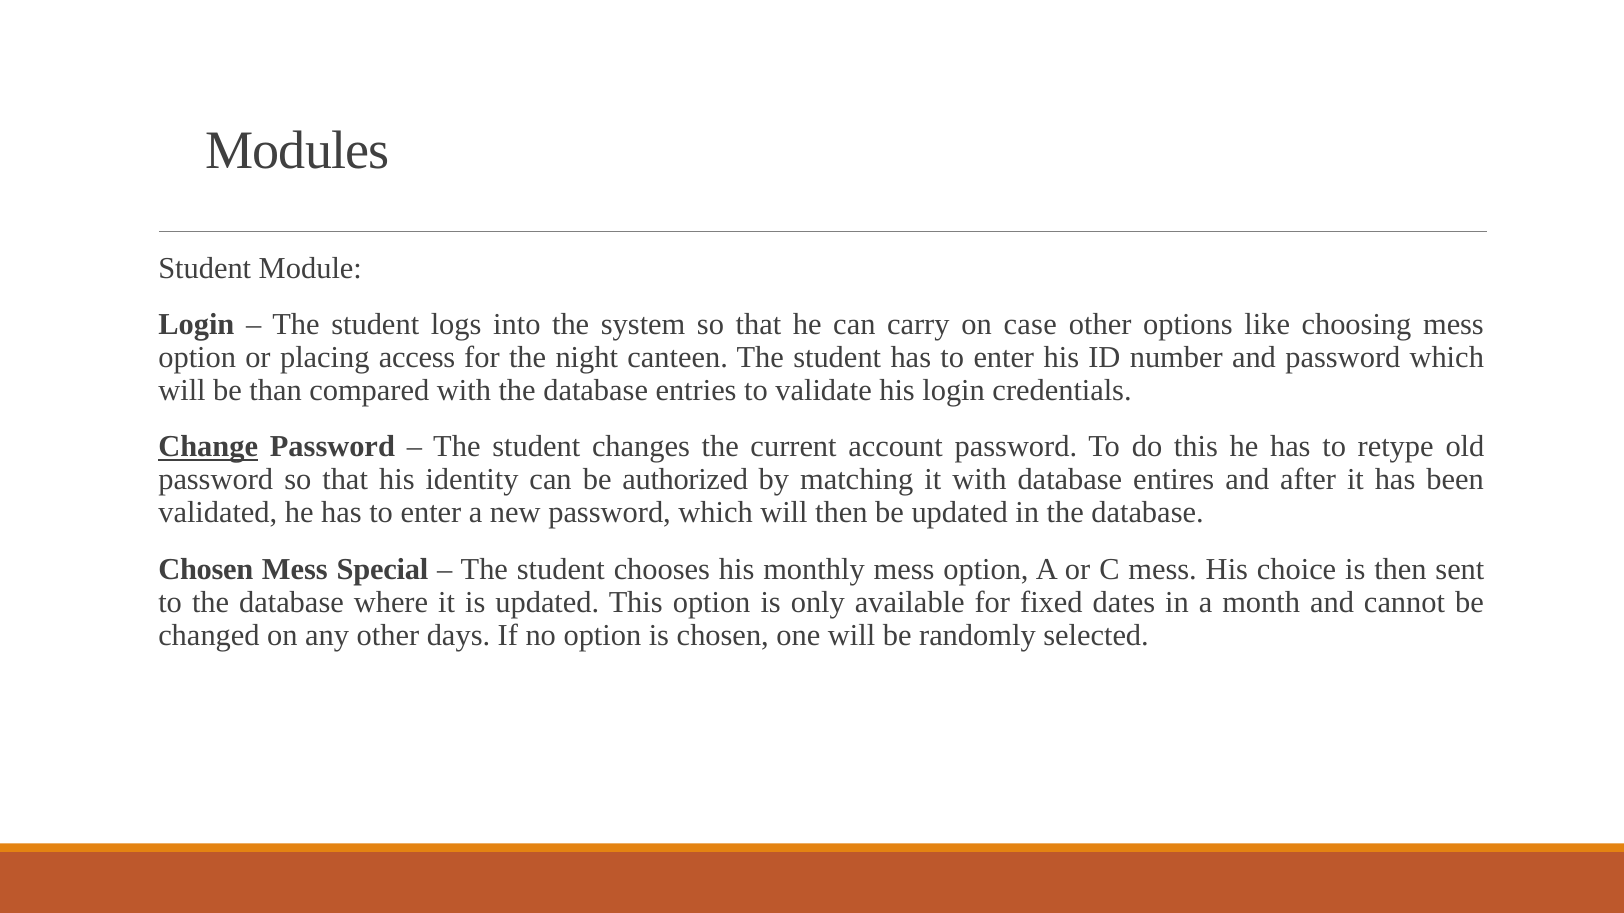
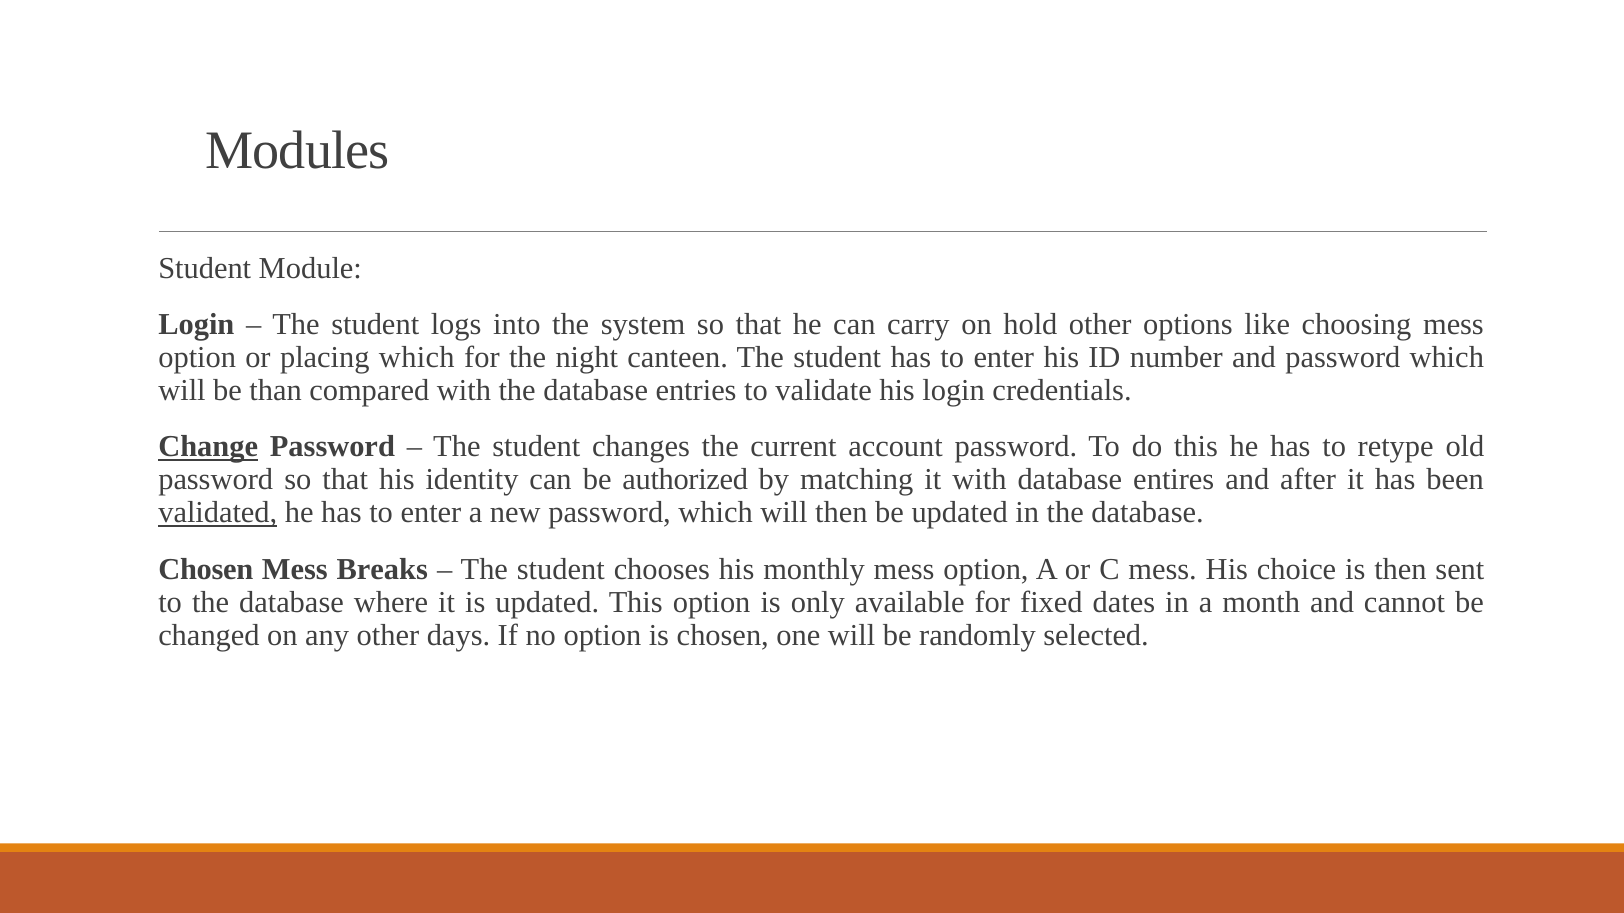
case: case -> hold
placing access: access -> which
validated underline: none -> present
Special: Special -> Breaks
